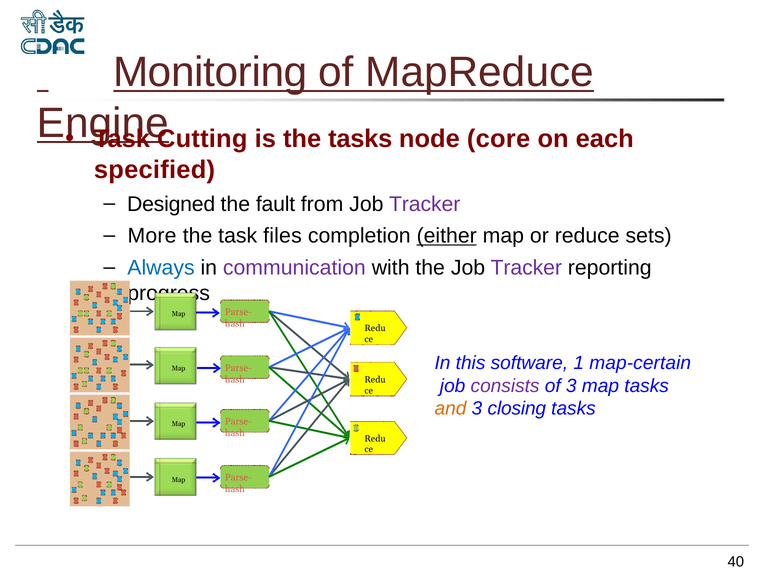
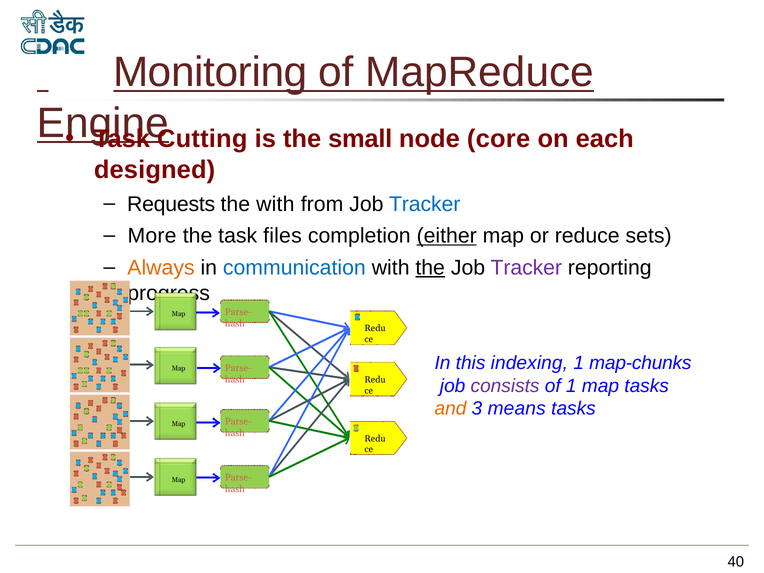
the tasks: tasks -> small
specified: specified -> designed
Designed: Designed -> Requests
the fault: fault -> with
Tracker at (425, 204) colour: purple -> blue
Always colour: blue -> orange
communication colour: purple -> blue
the at (430, 268) underline: none -> present
software: software -> indexing
map-certain: map-certain -> map-chunks
of 3: 3 -> 1
closing: closing -> means
